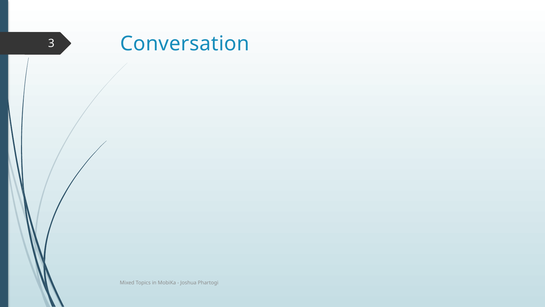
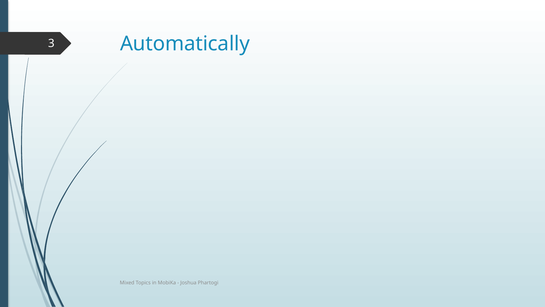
Conversation: Conversation -> Automatically
